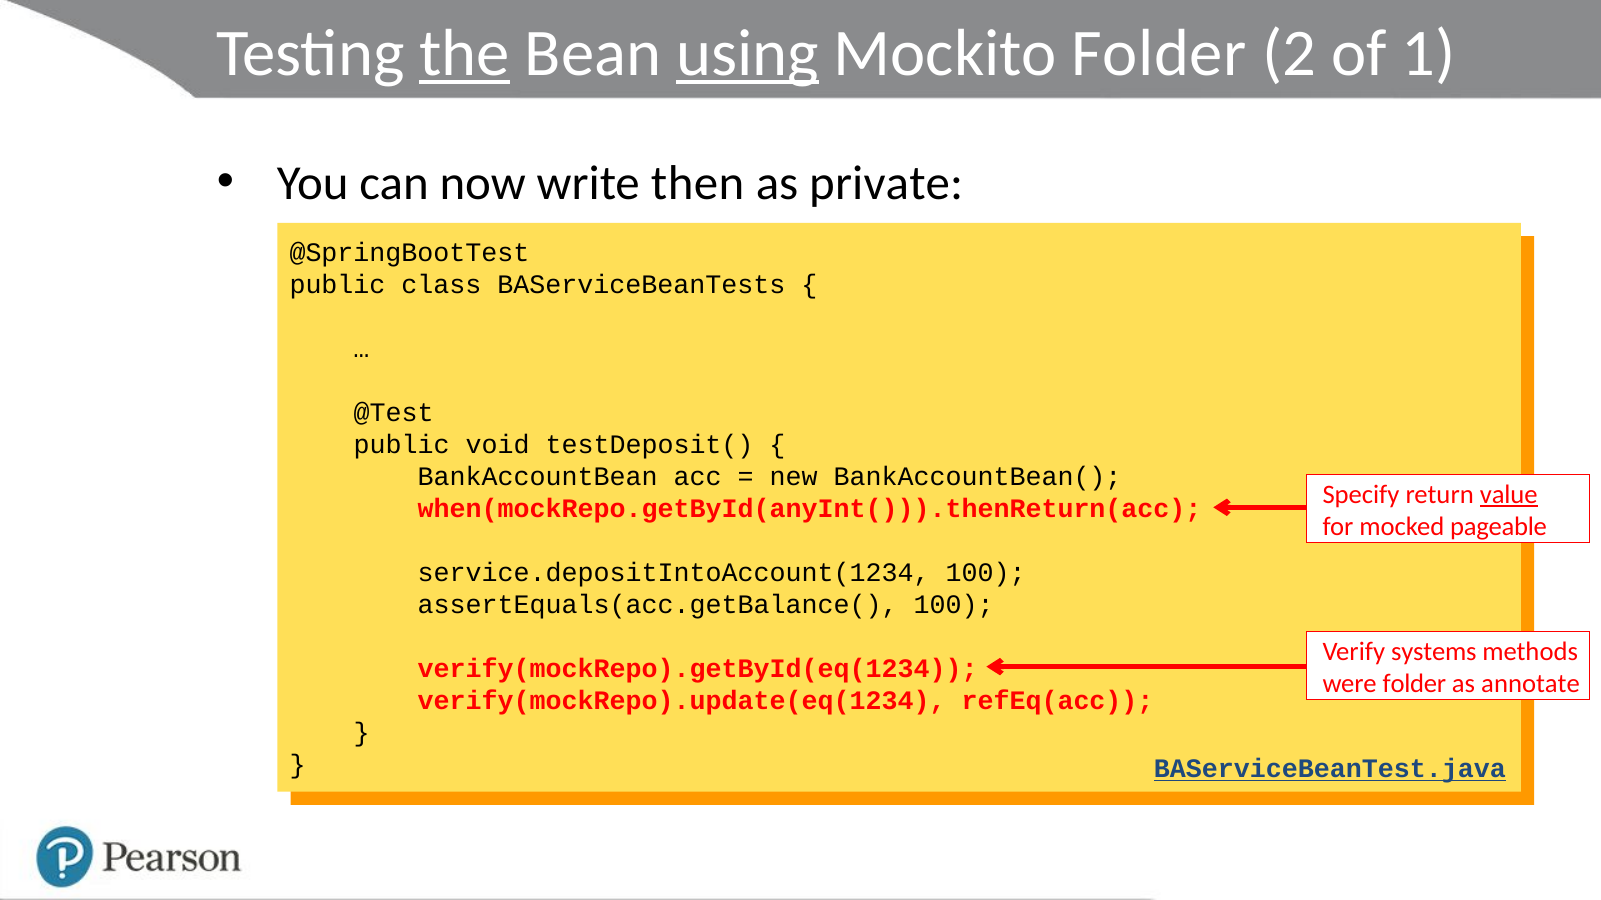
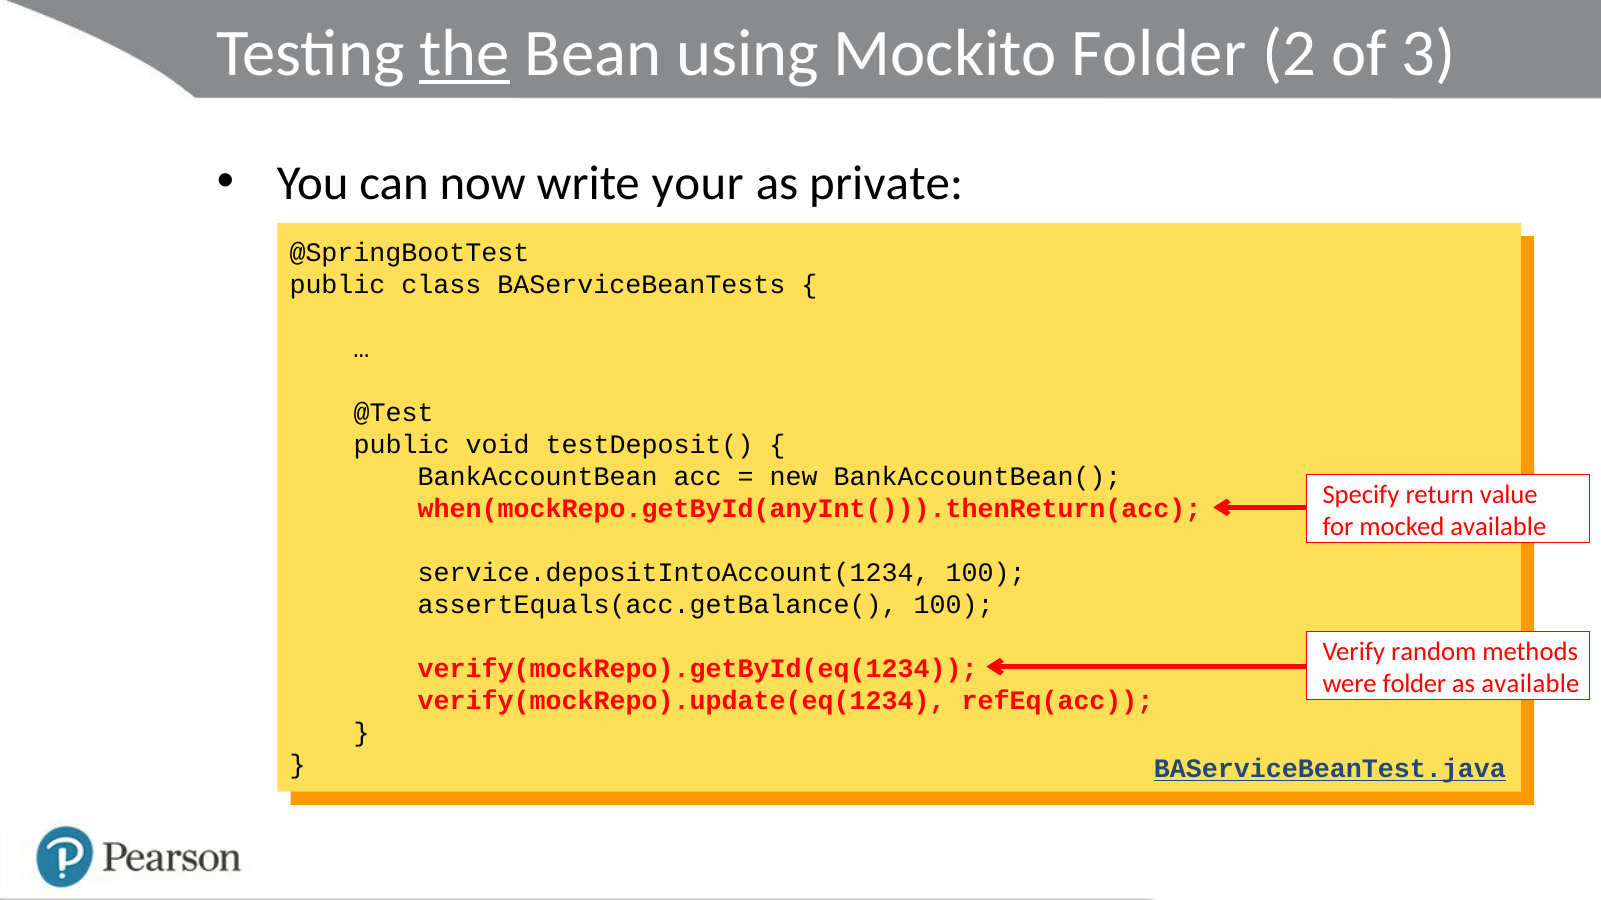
using underline: present -> none
1: 1 -> 3
then: then -> your
value underline: present -> none
mocked pageable: pageable -> available
systems: systems -> random
as annotate: annotate -> available
